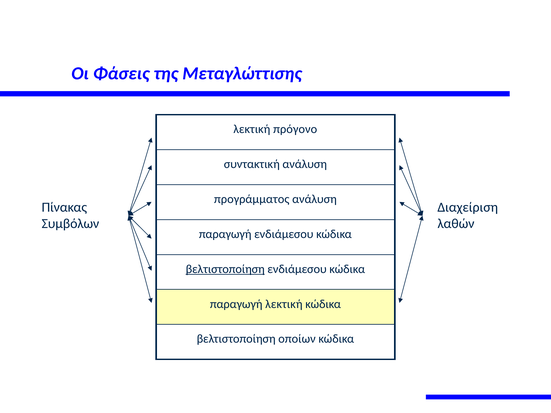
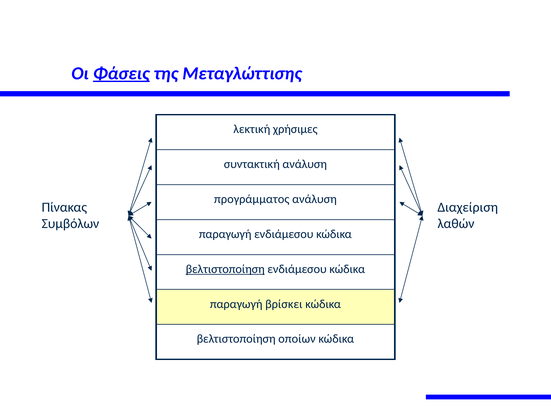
Φάσεις underline: none -> present
πρόγονο: πρόγονο -> χρήσιμες
παραγωγή λεκτική: λεκτική -> βρίσκει
